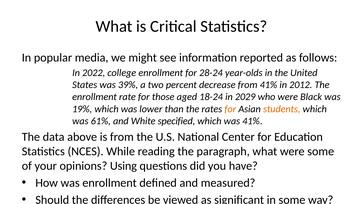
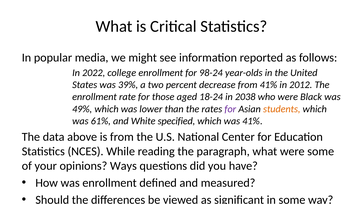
28-24: 28-24 -> 98-24
2029: 2029 -> 2038
19%: 19% -> 49%
for at (230, 109) colour: orange -> purple
Using: Using -> Ways
